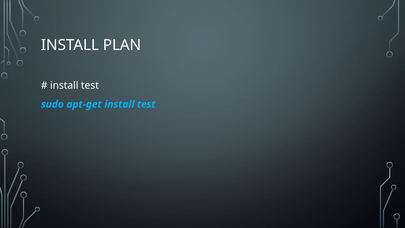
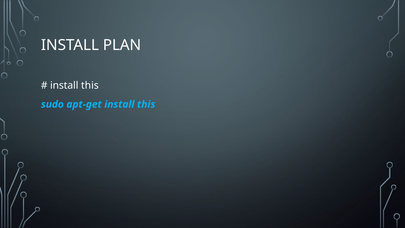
test at (90, 85): test -> this
apt-get install test: test -> this
